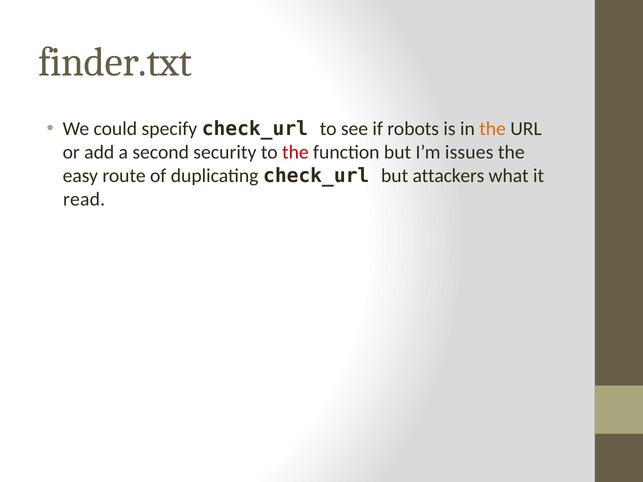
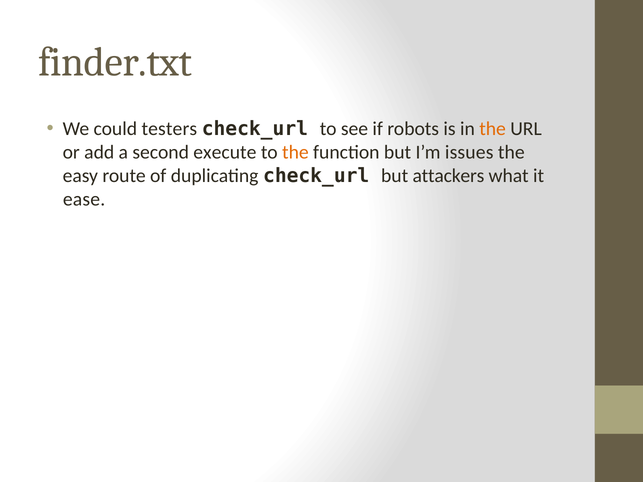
specify: specify -> testers
security: security -> execute
the at (295, 152) colour: red -> orange
read: read -> ease
